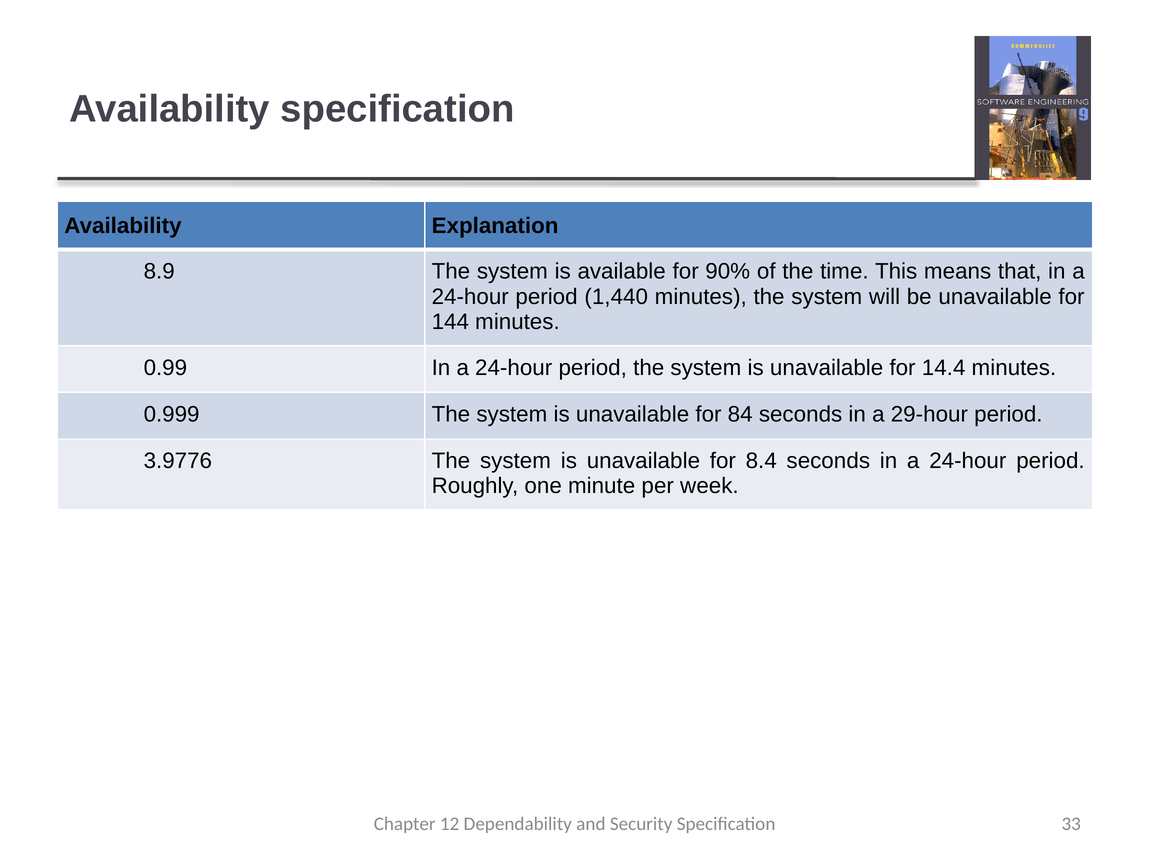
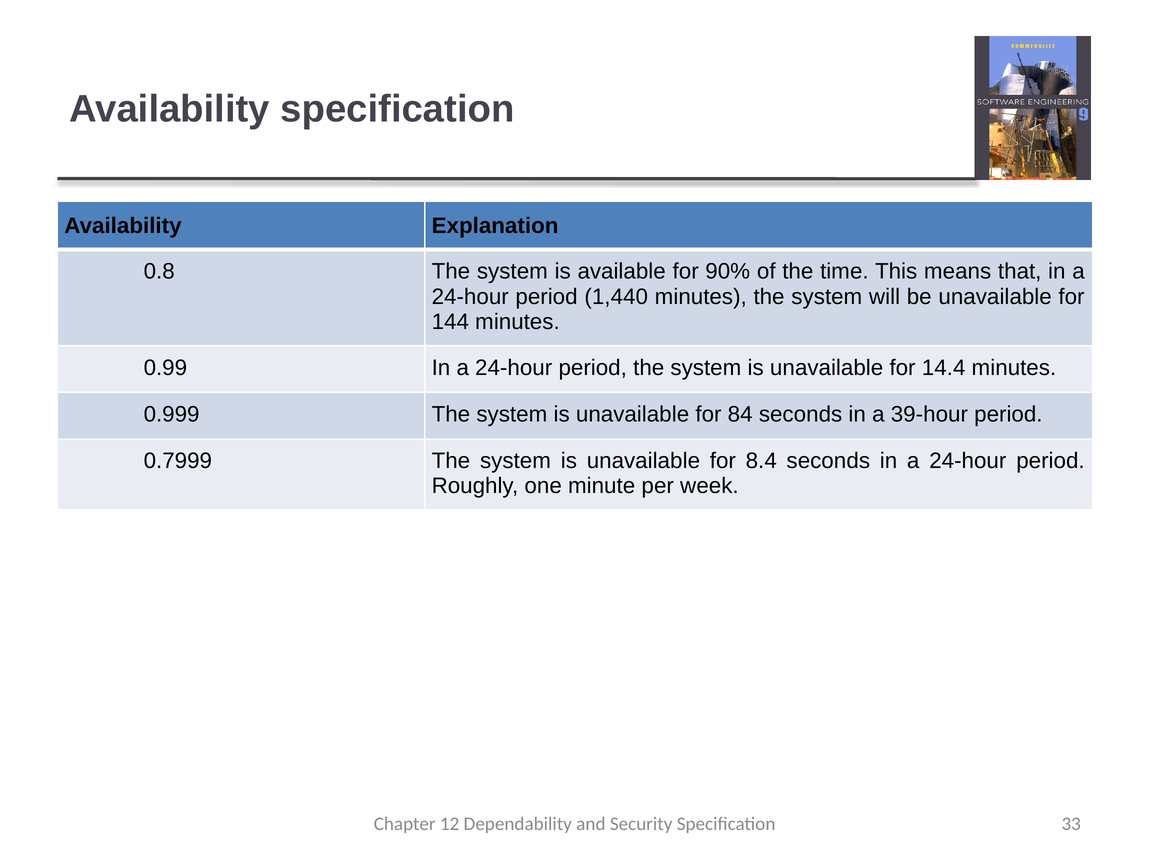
8.9: 8.9 -> 0.8
29-hour: 29-hour -> 39-hour
3.9776: 3.9776 -> 0.7999
